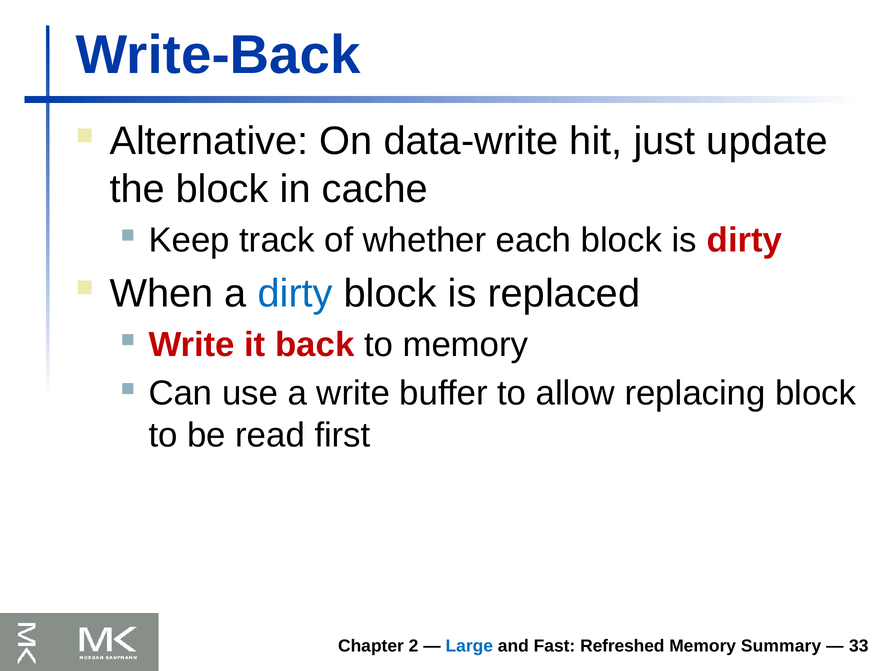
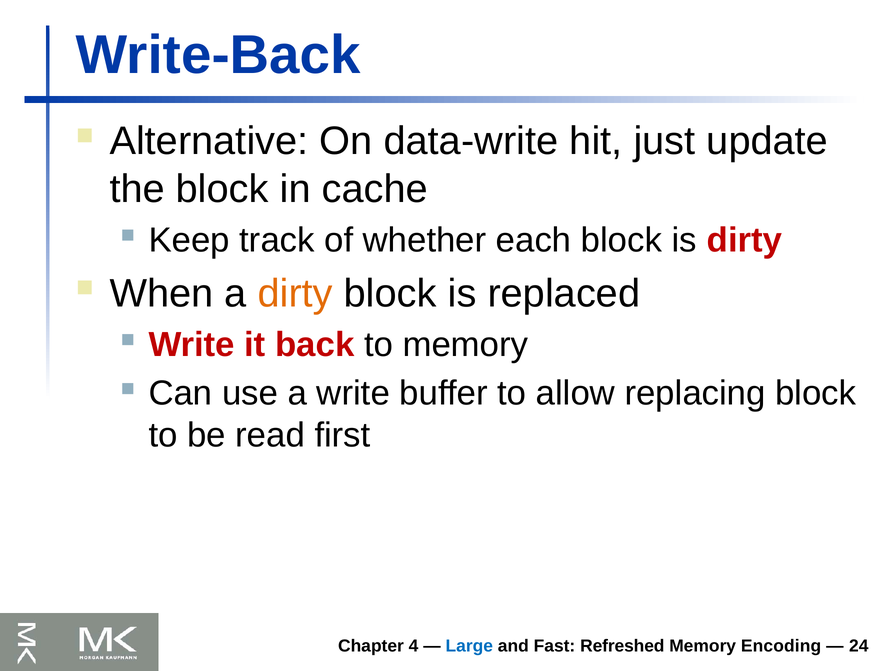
dirty at (295, 293) colour: blue -> orange
2: 2 -> 4
Summary: Summary -> Encoding
33: 33 -> 24
